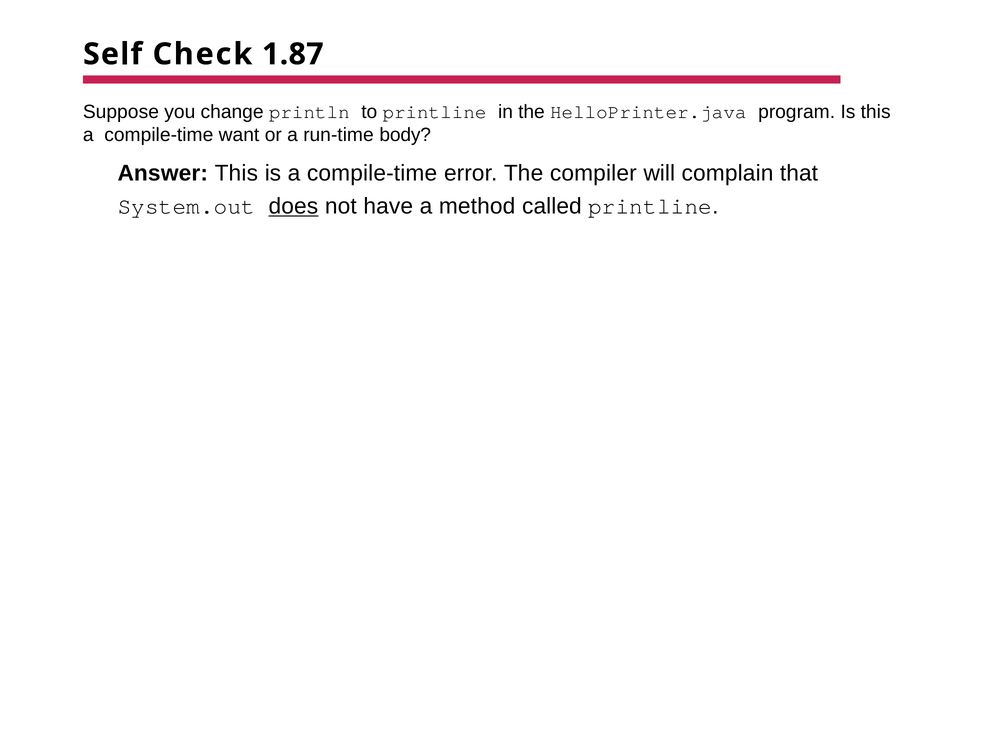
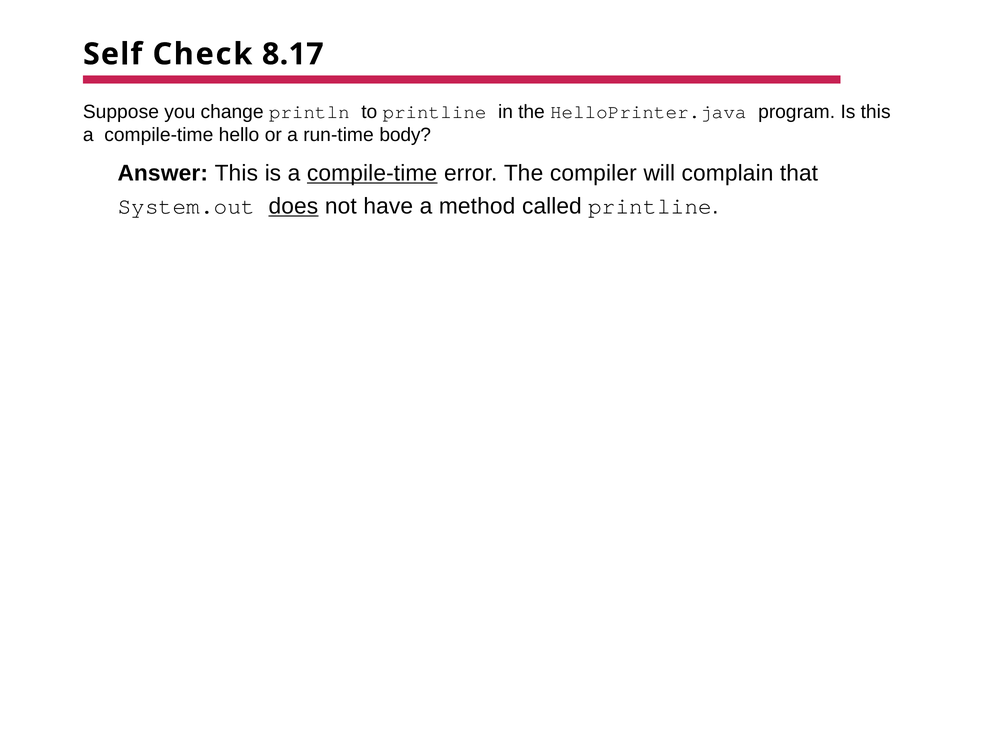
1.87: 1.87 -> 8.17
want: want -> hello
compile-time at (372, 173) underline: none -> present
